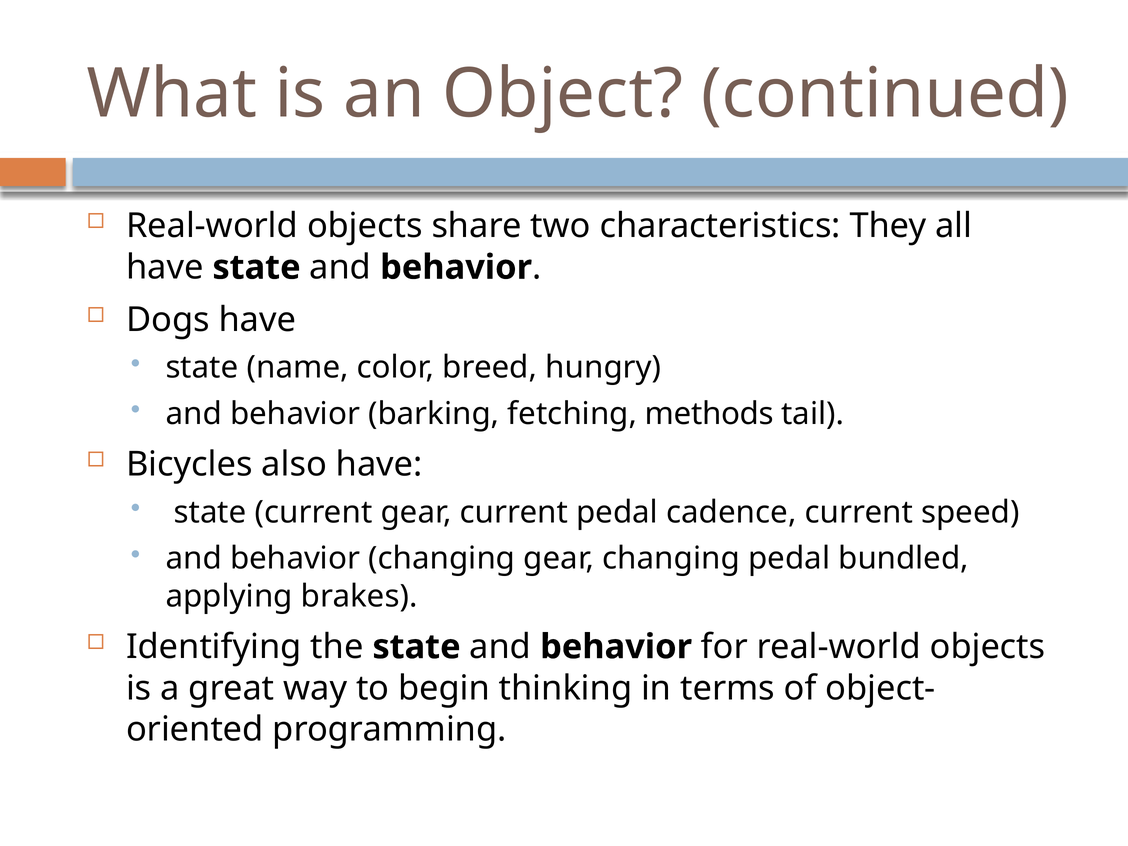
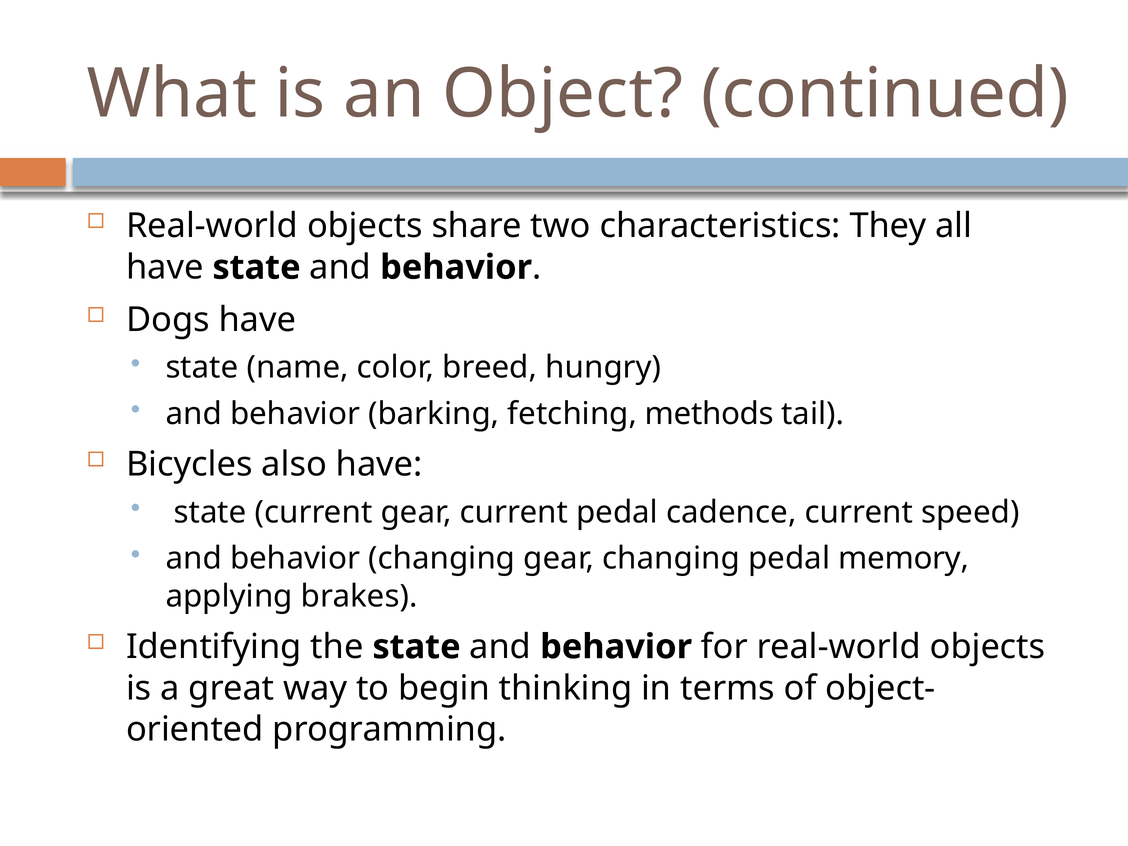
bundled: bundled -> memory
